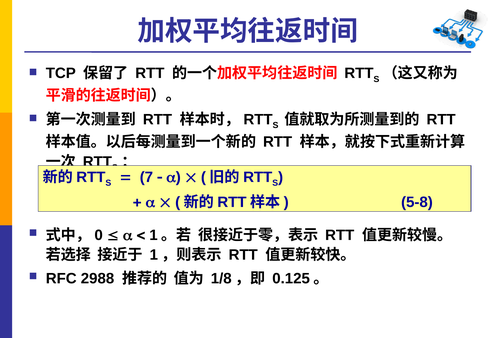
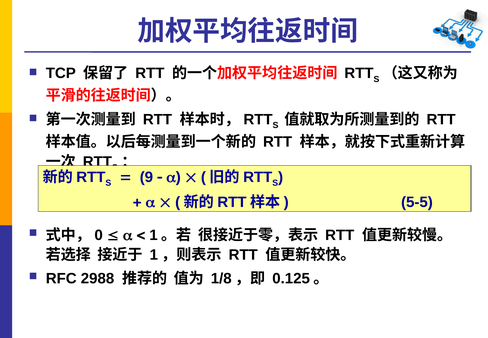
7: 7 -> 9
5-8: 5-8 -> 5-5
